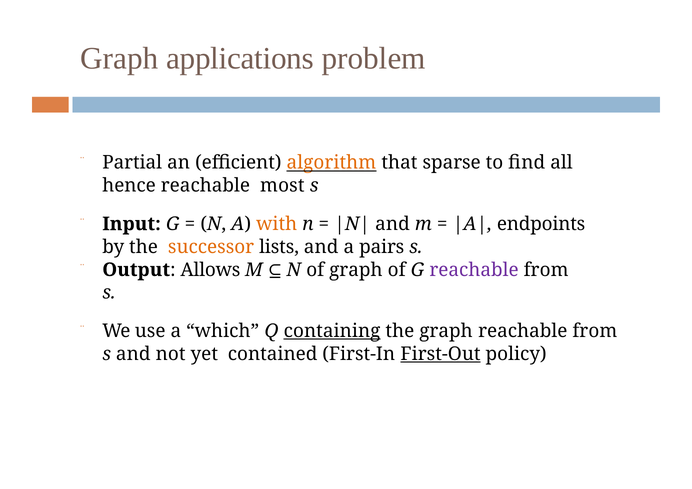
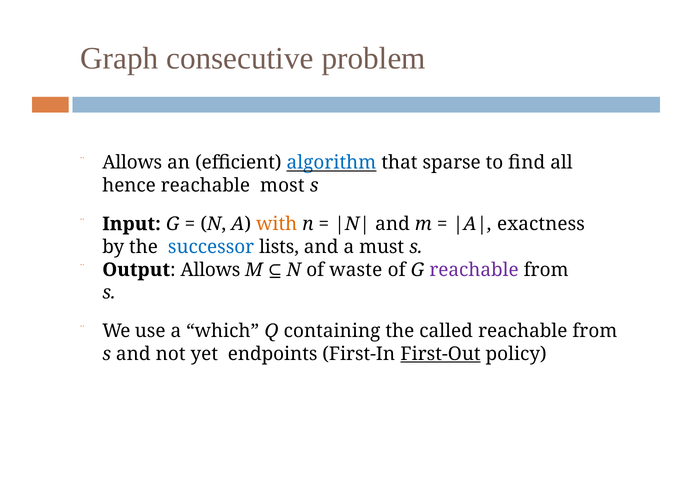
applications: applications -> consecutive
Partial at (132, 163): Partial -> Allows
algorithm colour: orange -> blue
endpoints: endpoints -> exactness
successor colour: orange -> blue
pairs: pairs -> must
of graph: graph -> waste
containing underline: present -> none
the graph: graph -> called
contained: contained -> endpoints
